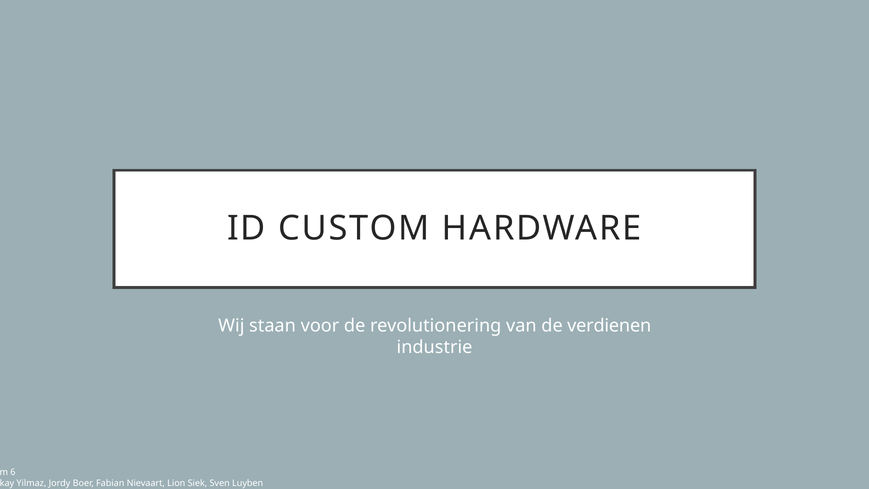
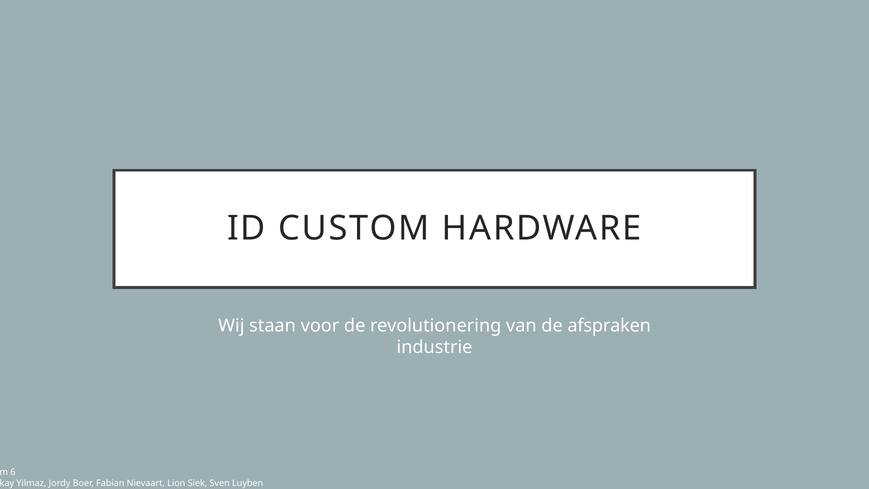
verdienen: verdienen -> afspraken
